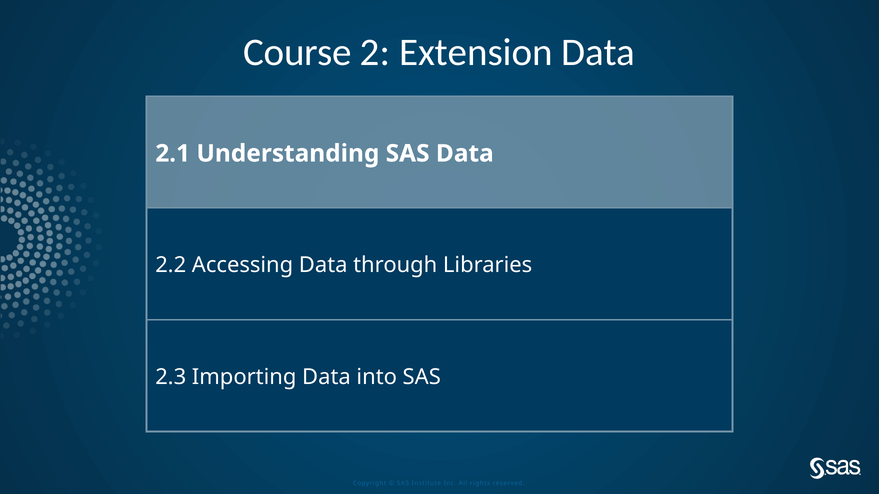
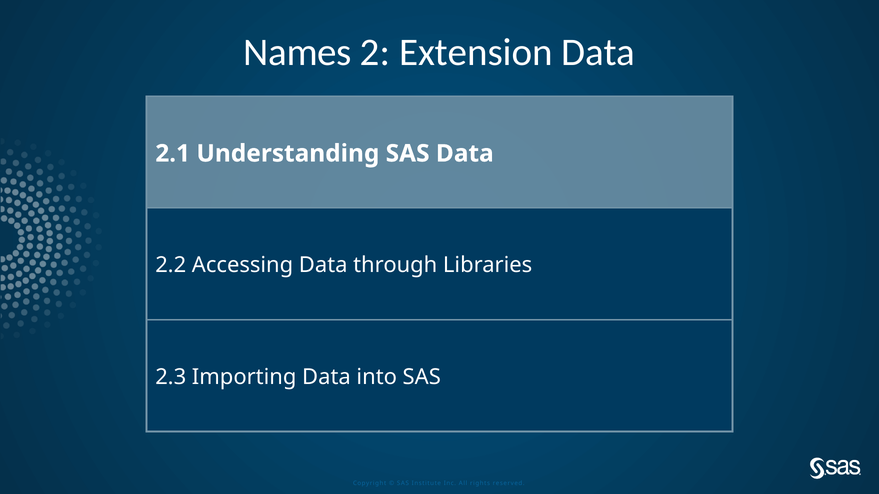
Course: Course -> Names
